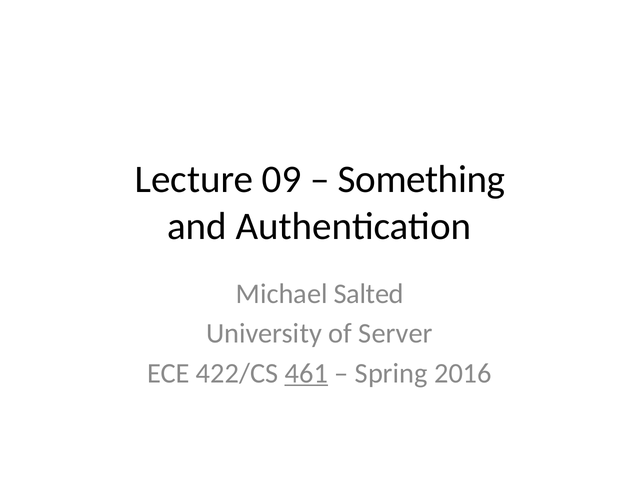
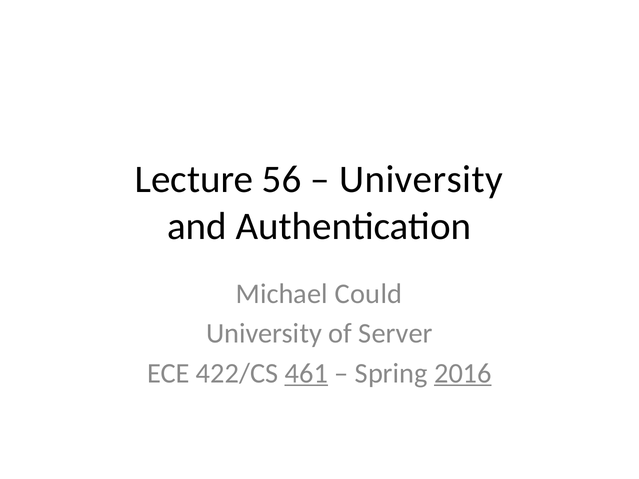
09: 09 -> 56
Something at (421, 180): Something -> University
Salted: Salted -> Could
2016 underline: none -> present
